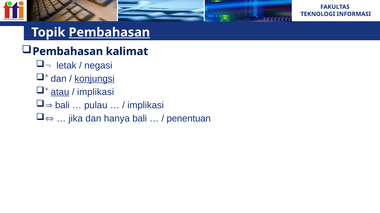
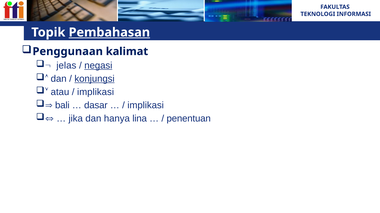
Pembahasan at (68, 52): Pembahasan -> Penggunaan
letak: letak -> jelas
negasi underline: none -> present
atau underline: present -> none
pulau: pulau -> dasar
hanya bali: bali -> lina
